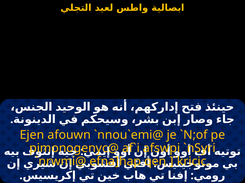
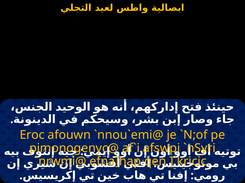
Ejen: Ejen -> Eroc
